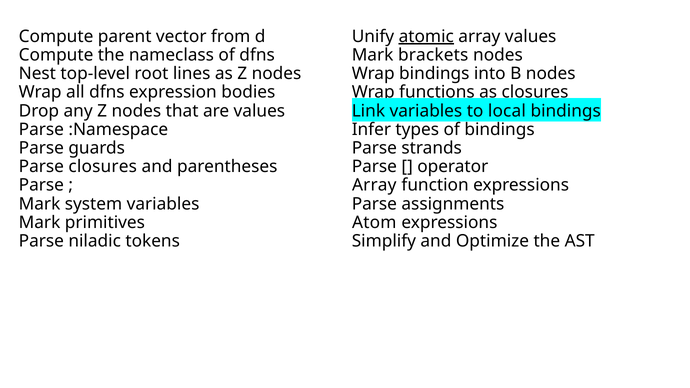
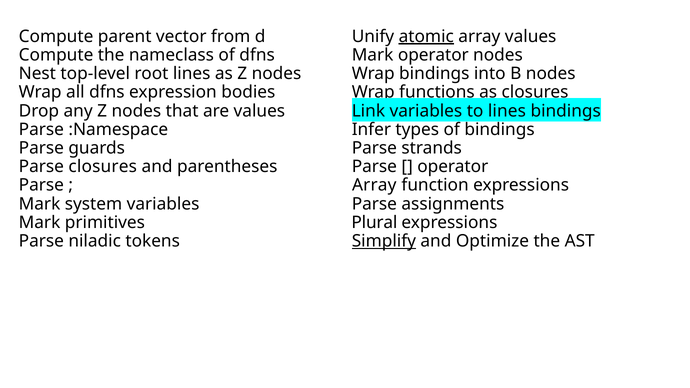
Mark brackets: brackets -> operator
to local: local -> lines
Atom: Atom -> Plural
Simplify underline: none -> present
